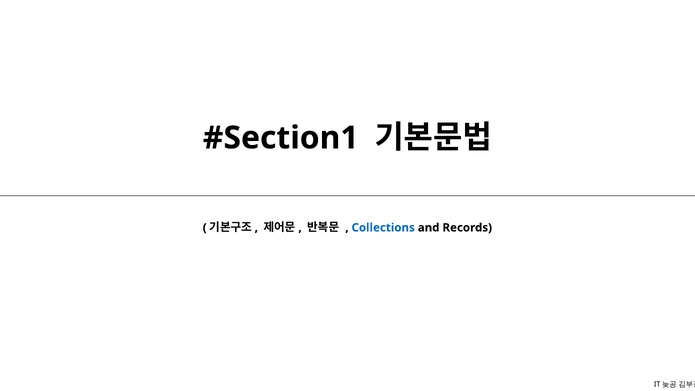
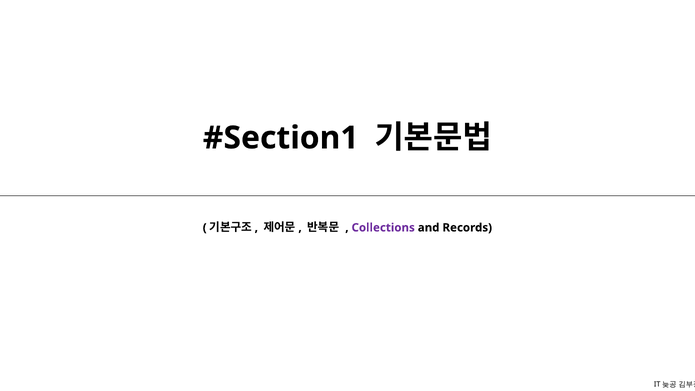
Collections colour: blue -> purple
